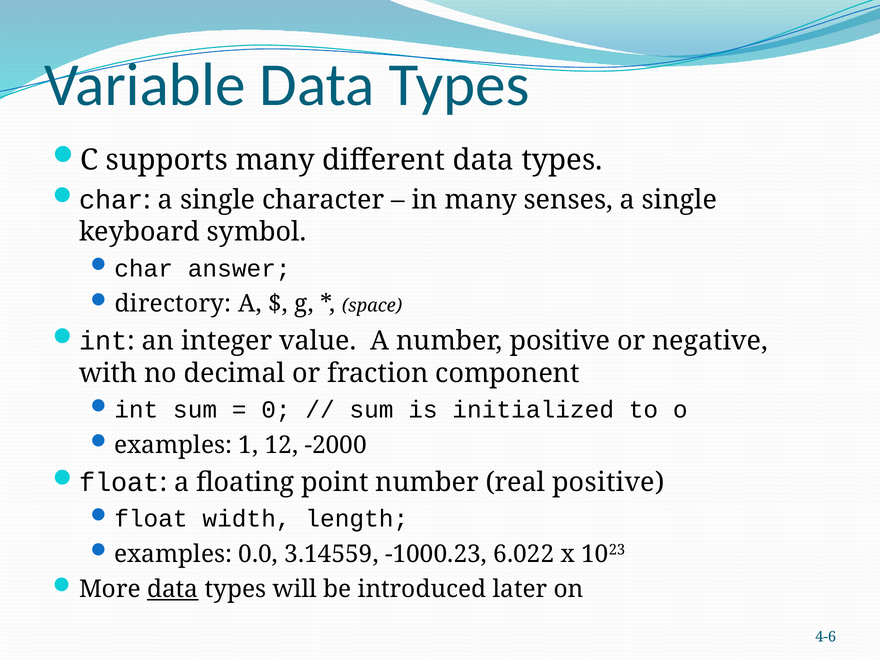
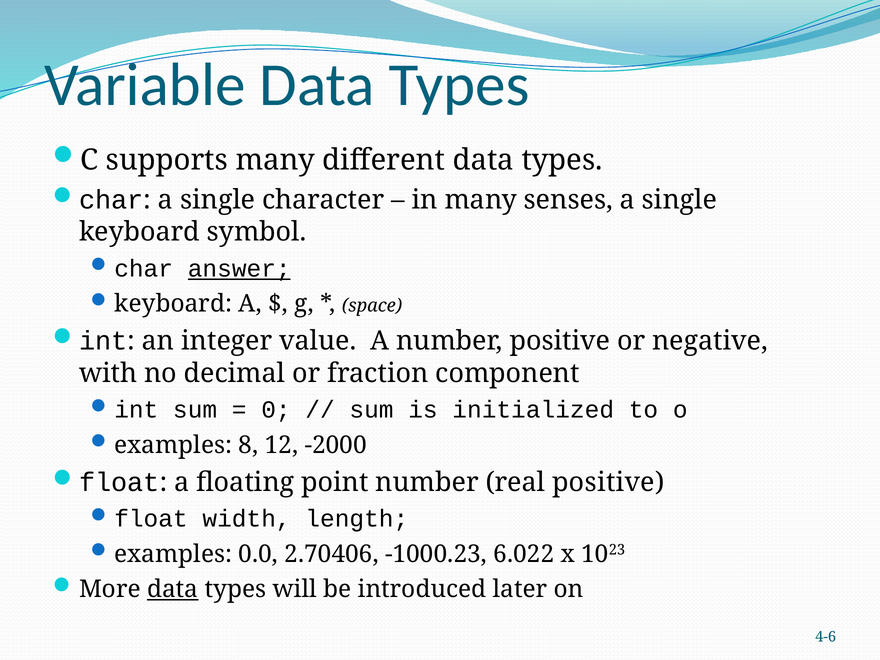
answer underline: none -> present
directory at (173, 304): directory -> keyboard
1: 1 -> 8
3.14559: 3.14559 -> 2.70406
